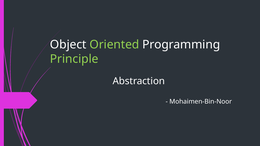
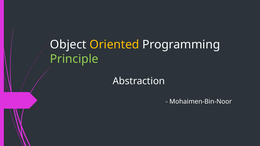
Oriented colour: light green -> yellow
